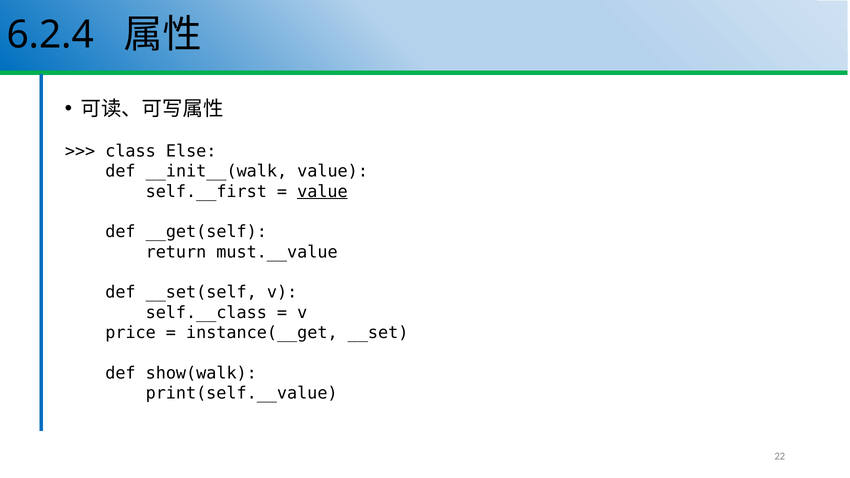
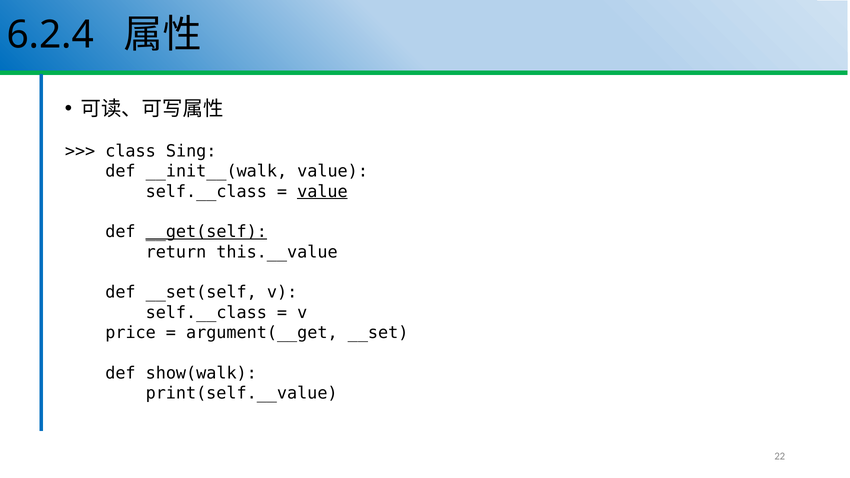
Else: Else -> Sing
self.__first at (206, 192): self.__first -> self.__class
__get(self underline: none -> present
must.__value: must.__value -> this.__value
instance(__get: instance(__get -> argument(__get
